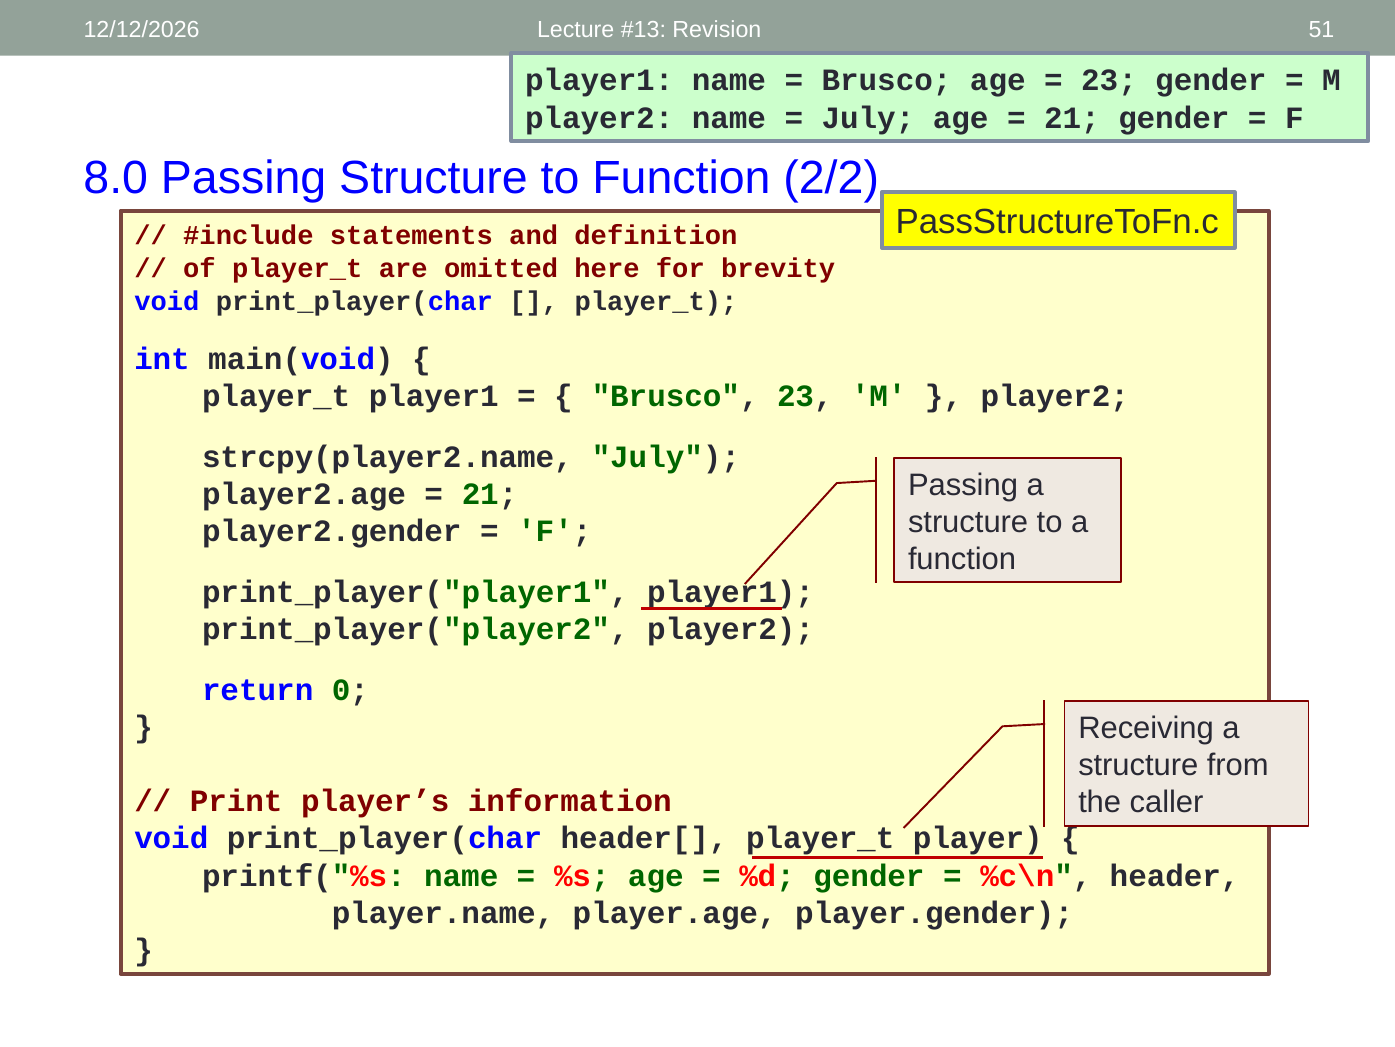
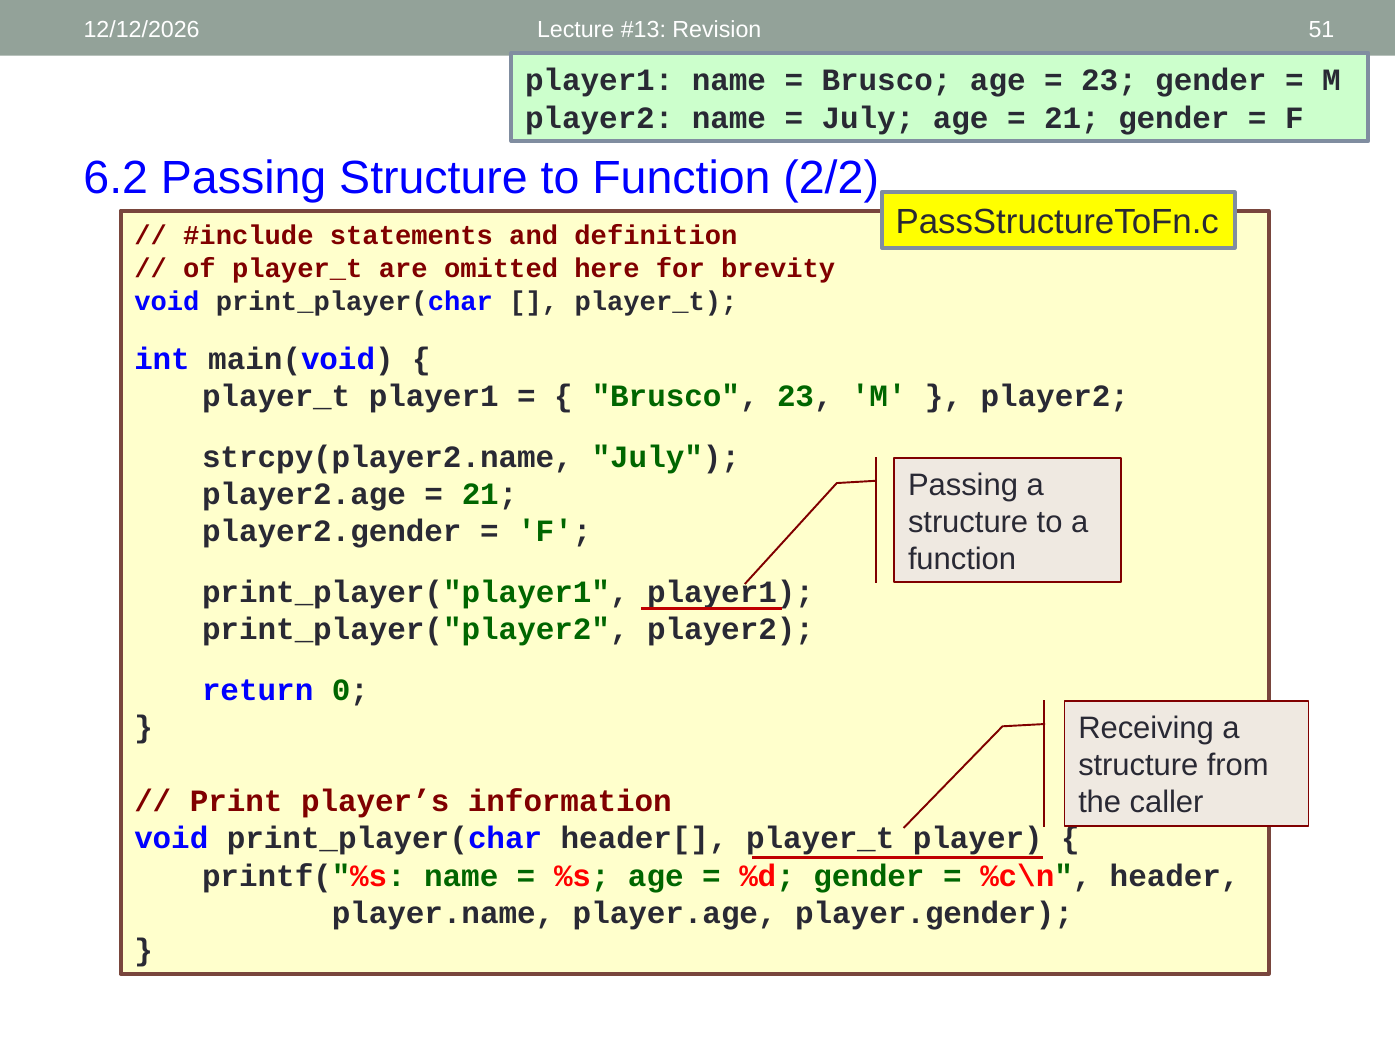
8.0: 8.0 -> 6.2
